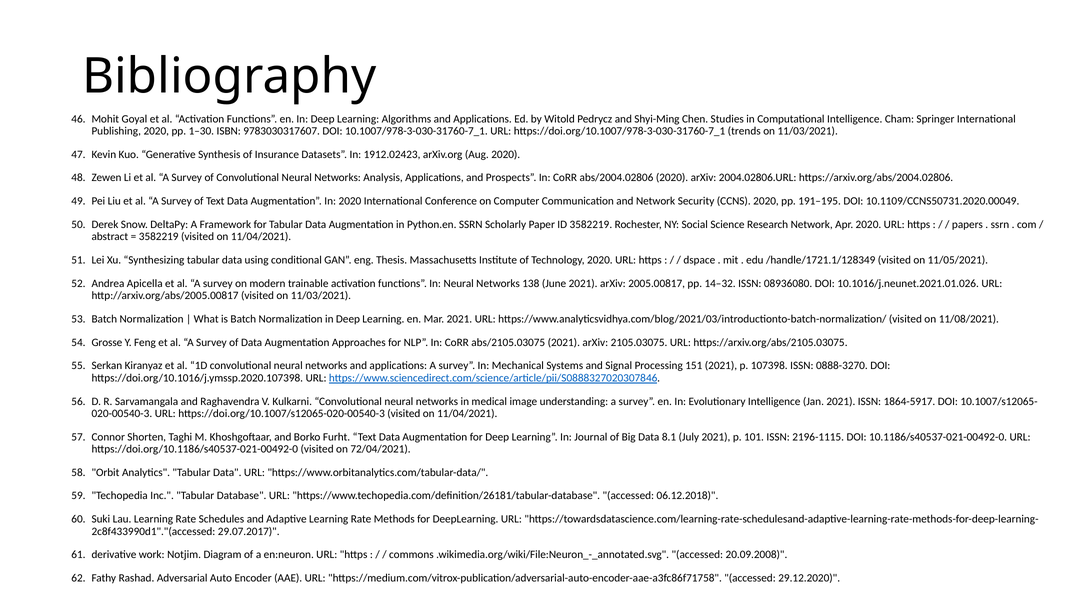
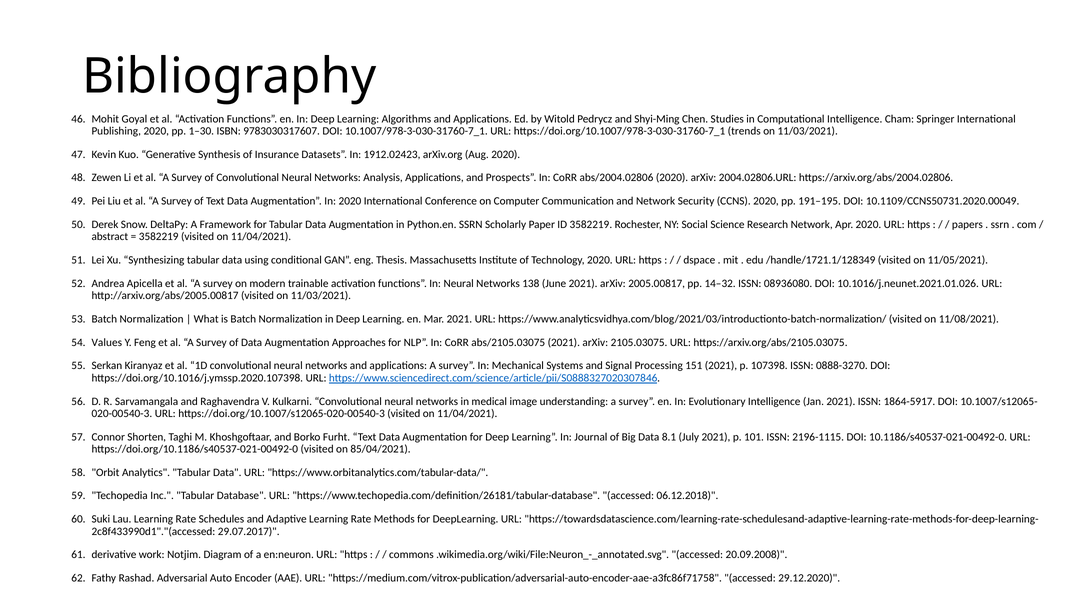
Grosse: Grosse -> Values
72/04/2021: 72/04/2021 -> 85/04/2021
